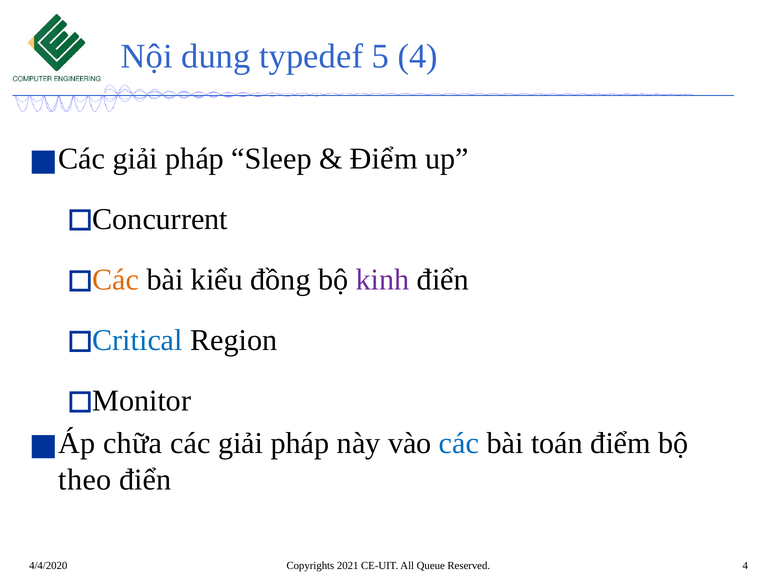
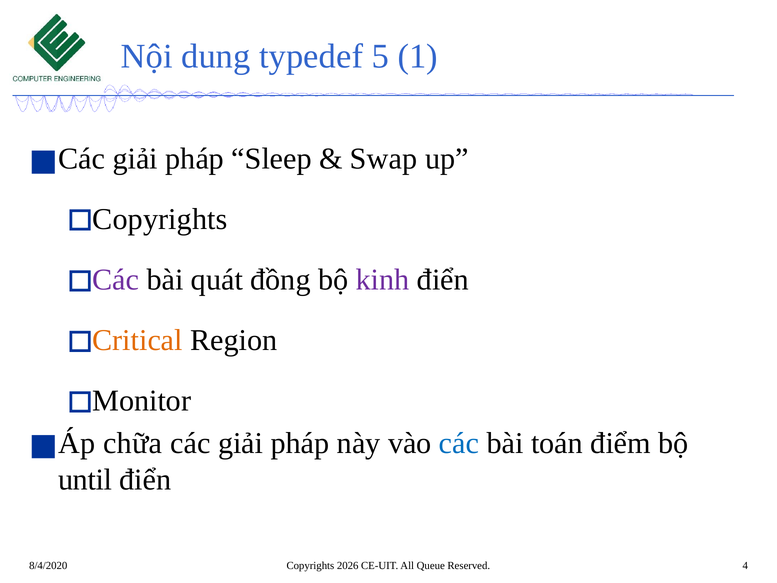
5 4: 4 -> 1
Điểm at (384, 159): Điểm -> Swap
Concurrent at (160, 219): Concurrent -> Copyrights
Các at (116, 280) colour: orange -> purple
kiểu: kiểu -> quát
Critical colour: blue -> orange
theo: theo -> until
4/4/2020: 4/4/2020 -> 8/4/2020
2021: 2021 -> 2026
